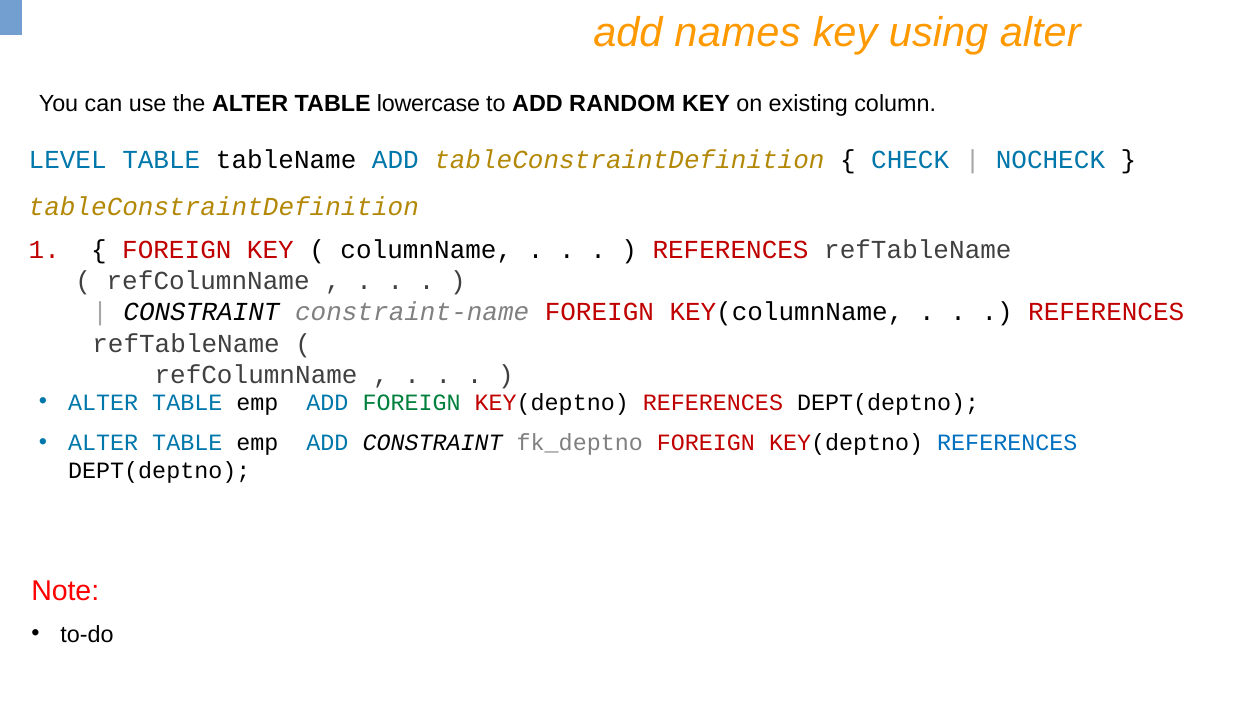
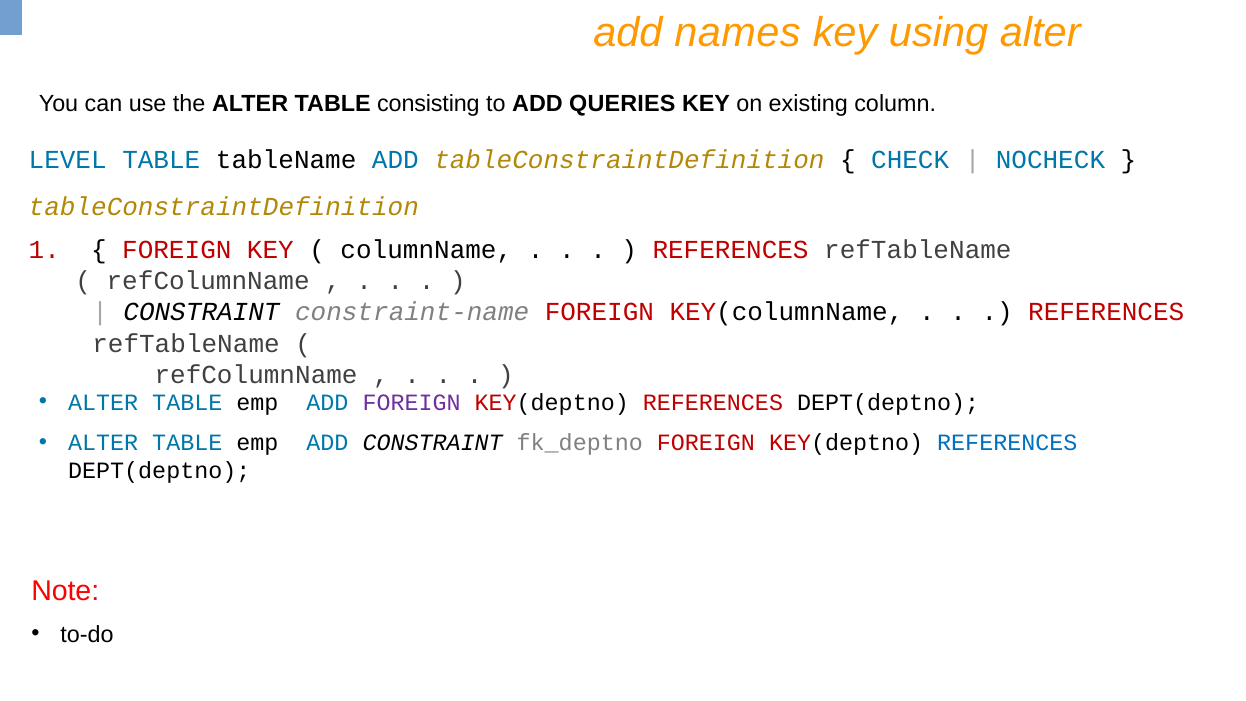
lowercase: lowercase -> consisting
RANDOM: RANDOM -> QUERIES
FOREIGN at (412, 402) colour: green -> purple
